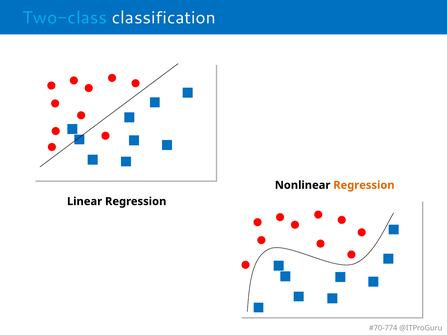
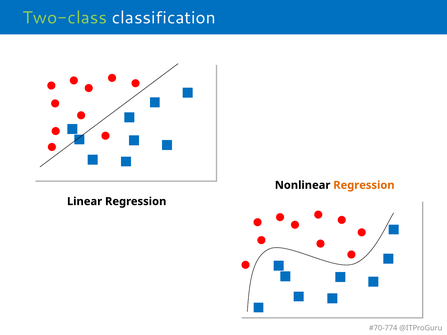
Two-class colour: light blue -> light green
